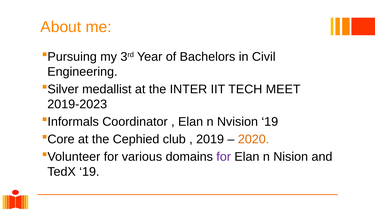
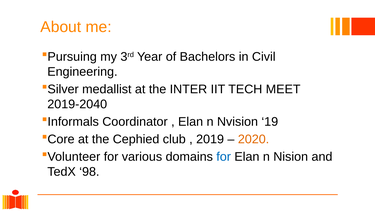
2019-2023: 2019-2023 -> 2019-2040
for at (224, 157) colour: purple -> blue
TedX 19: 19 -> 98
